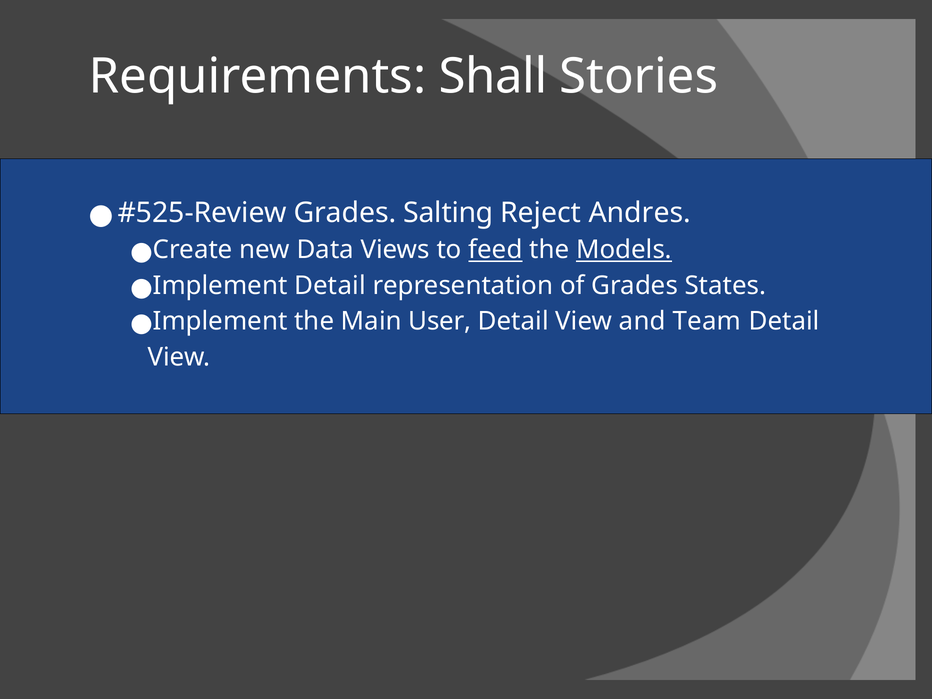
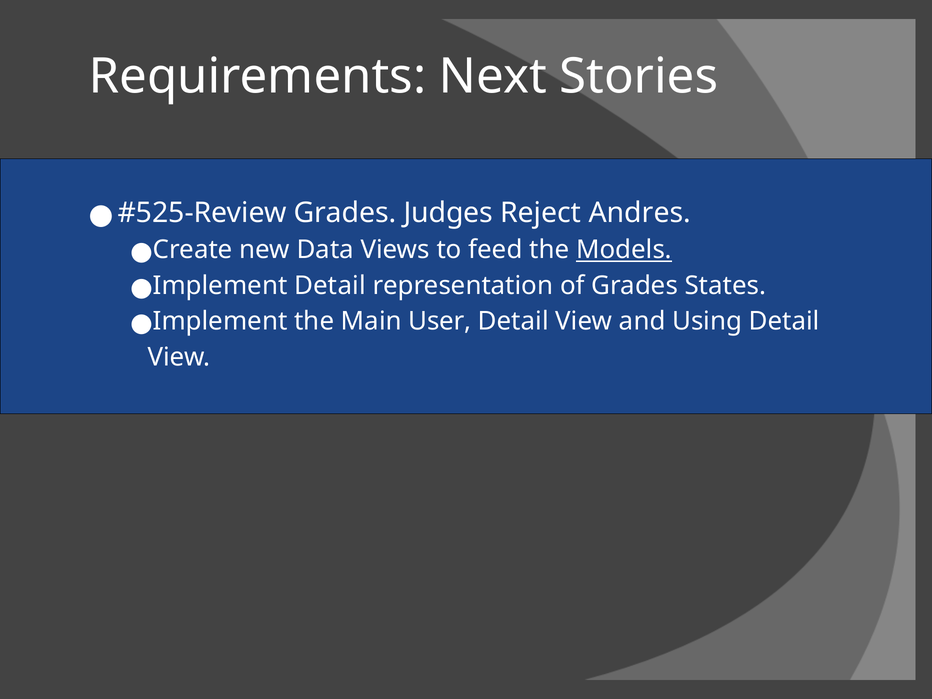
Shall: Shall -> Next
Salting: Salting -> Judges
feed underline: present -> none
Team: Team -> Using
